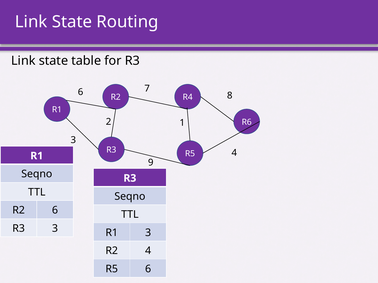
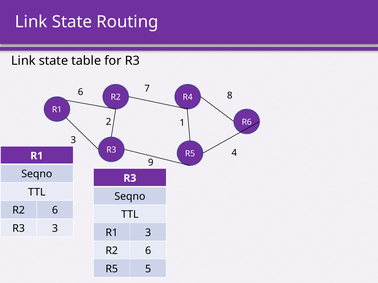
4 at (148, 251): 4 -> 6
6 at (148, 269): 6 -> 5
